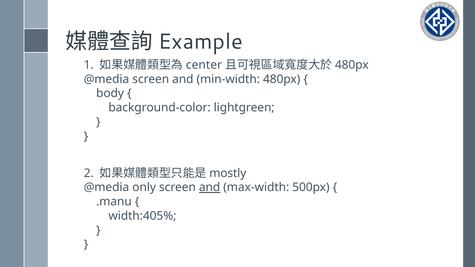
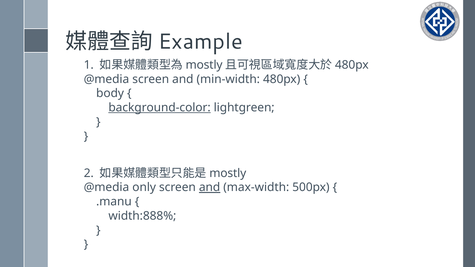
center at (204, 65): center -> mostly
background-color underline: none -> present
width:405%: width:405% -> width:888%
